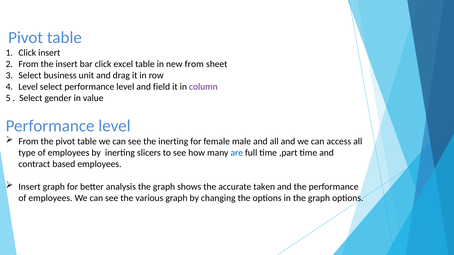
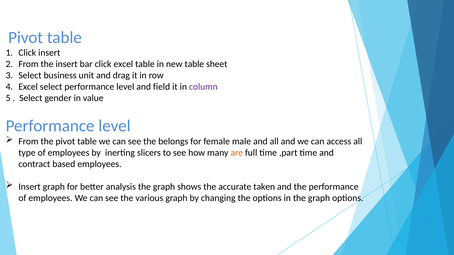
new from: from -> table
Level at (28, 87): Level -> Excel
the inerting: inerting -> belongs
are colour: blue -> orange
